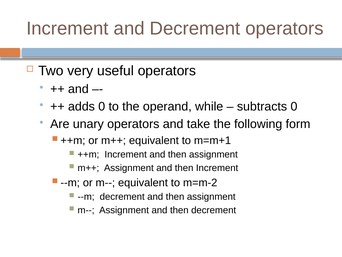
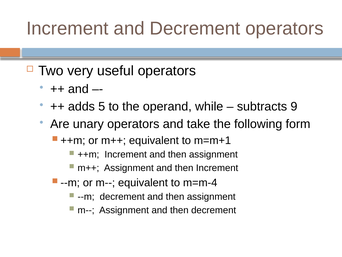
adds 0: 0 -> 5
subtracts 0: 0 -> 9
m=m-2: m=m-2 -> m=m-4
